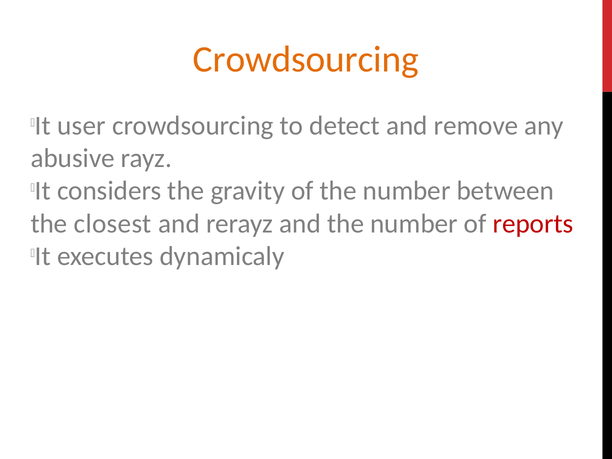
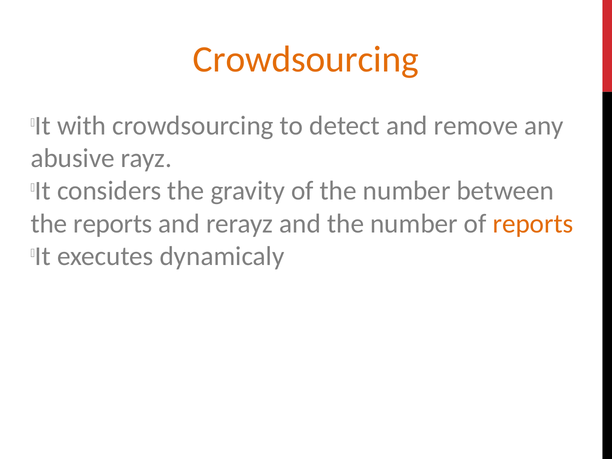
user: user -> with
the closest: closest -> reports
reports at (533, 224) colour: red -> orange
